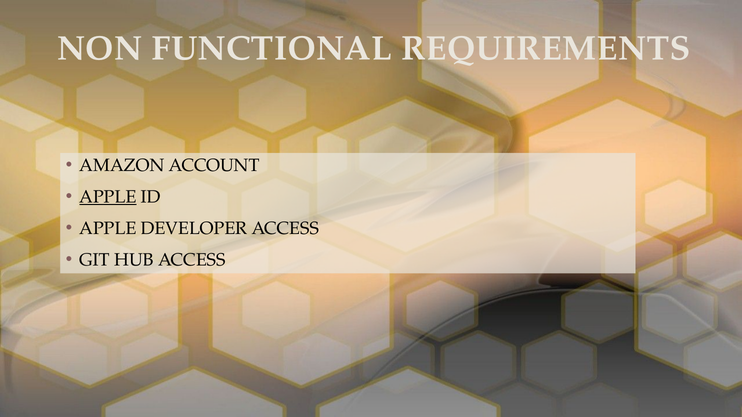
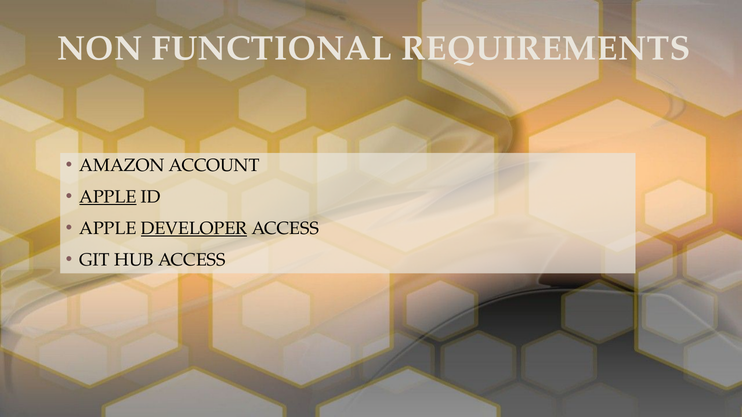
DEVELOPER underline: none -> present
